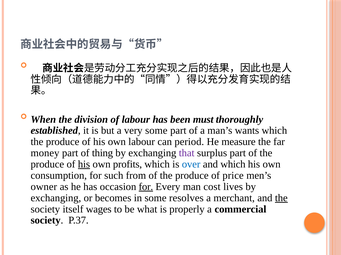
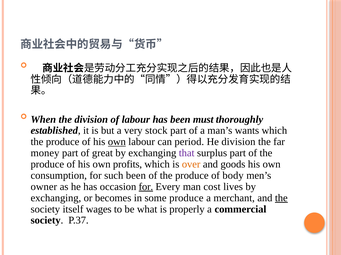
very some: some -> stock
own at (117, 142) underline: none -> present
He measure: measure -> division
thing: thing -> great
his at (84, 165) underline: present -> none
over colour: blue -> orange
and which: which -> goods
such from: from -> been
price: price -> body
some resolves: resolves -> produce
